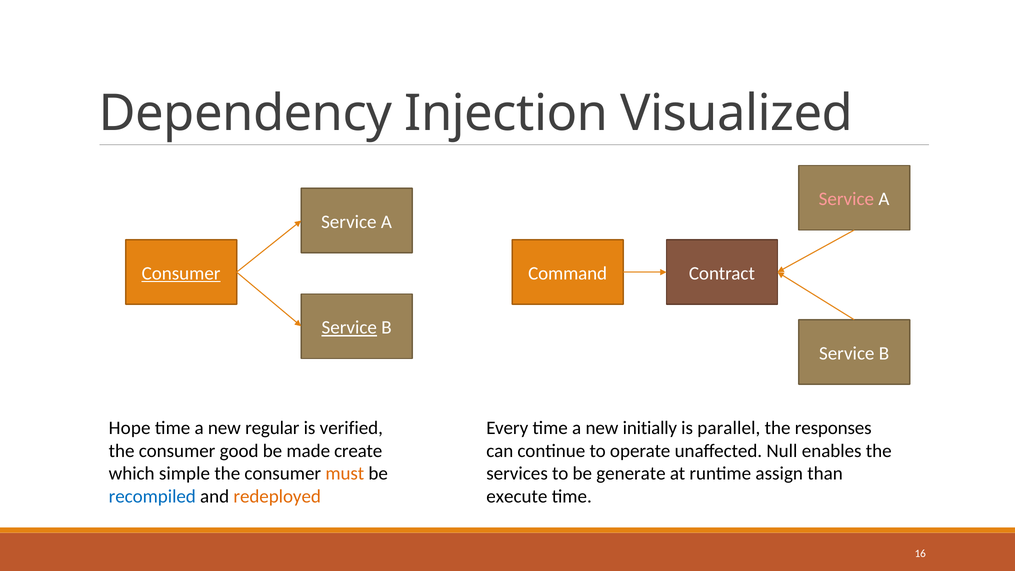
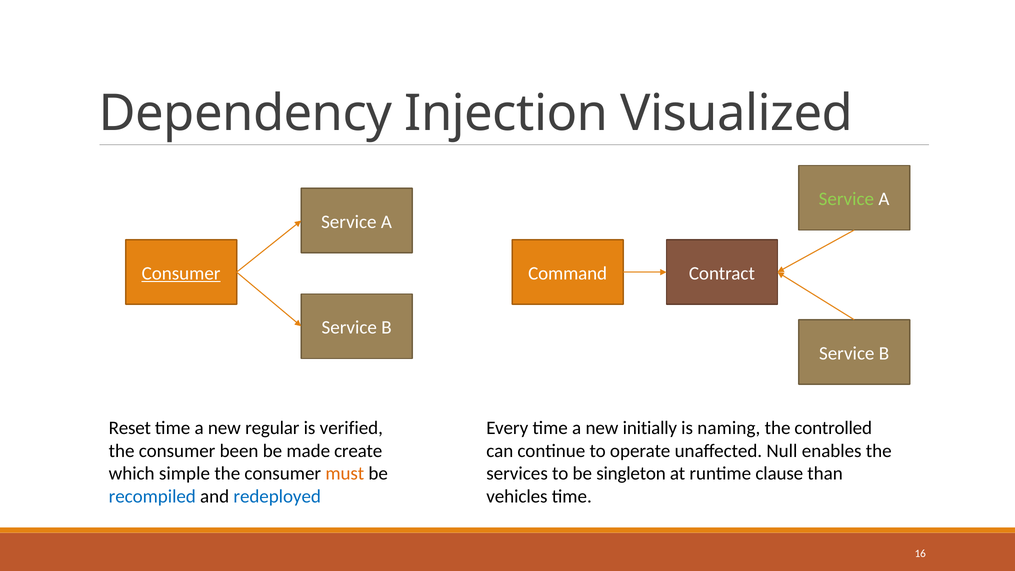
Service at (846, 199) colour: pink -> light green
Service at (349, 327) underline: present -> none
Hope: Hope -> Reset
parallel: parallel -> naming
responses: responses -> controlled
good: good -> been
generate: generate -> singleton
assign: assign -> clause
redeployed colour: orange -> blue
execute: execute -> vehicles
